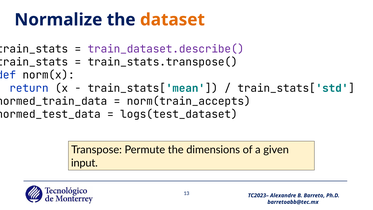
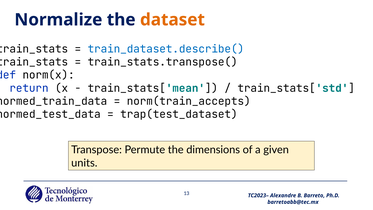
train_dataset.describe( colour: purple -> blue
logs(test_dataset: logs(test_dataset -> trap(test_dataset
input: input -> units
